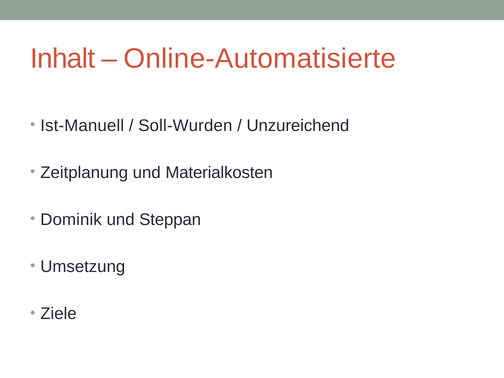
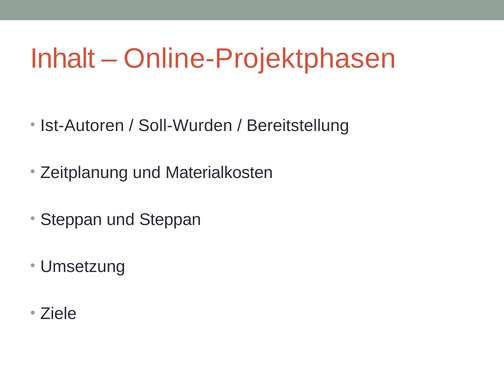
Online-Automatisierte: Online-Automatisierte -> Online-Projektphasen
Ist-Manuell: Ist-Manuell -> Ist-Autoren
Unzureichend: Unzureichend -> Bereitstellung
Dominik at (71, 220): Dominik -> Steppan
